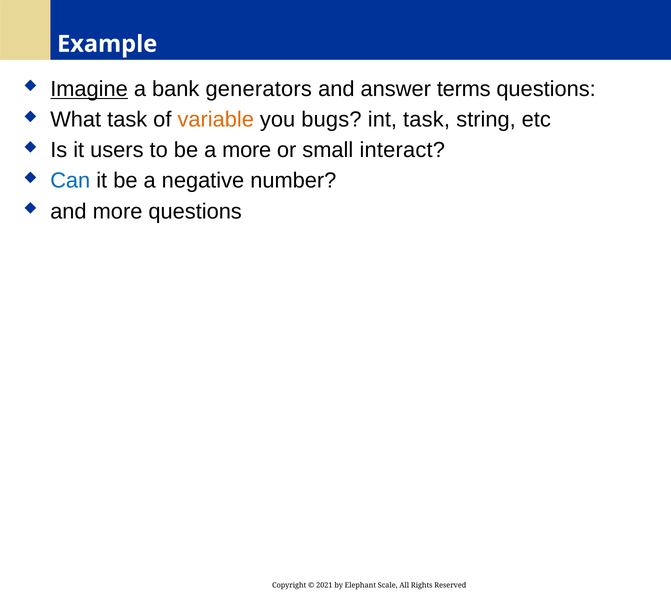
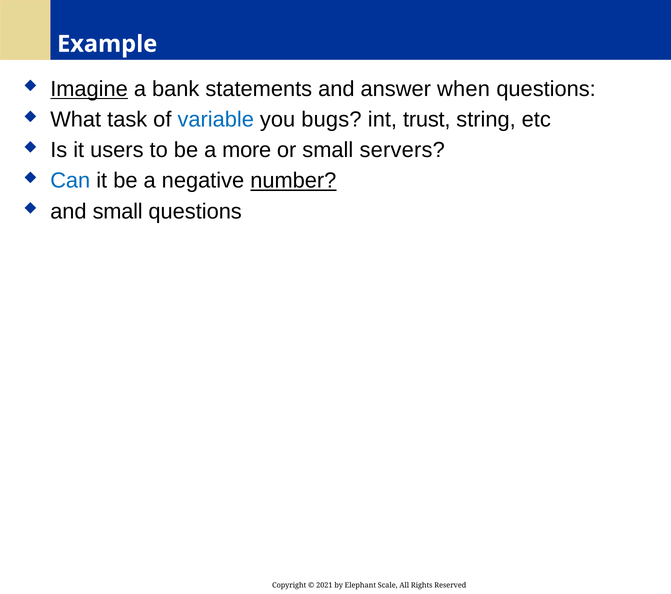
generators: generators -> statements
terms: terms -> when
variable colour: orange -> blue
int task: task -> trust
interact: interact -> servers
number underline: none -> present
and more: more -> small
